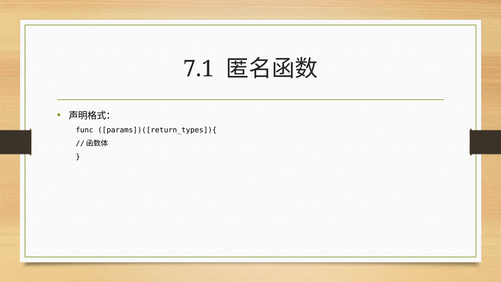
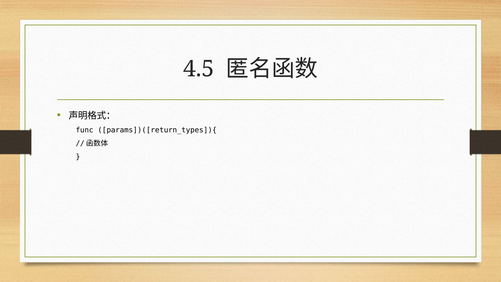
7.1: 7.1 -> 4.5
